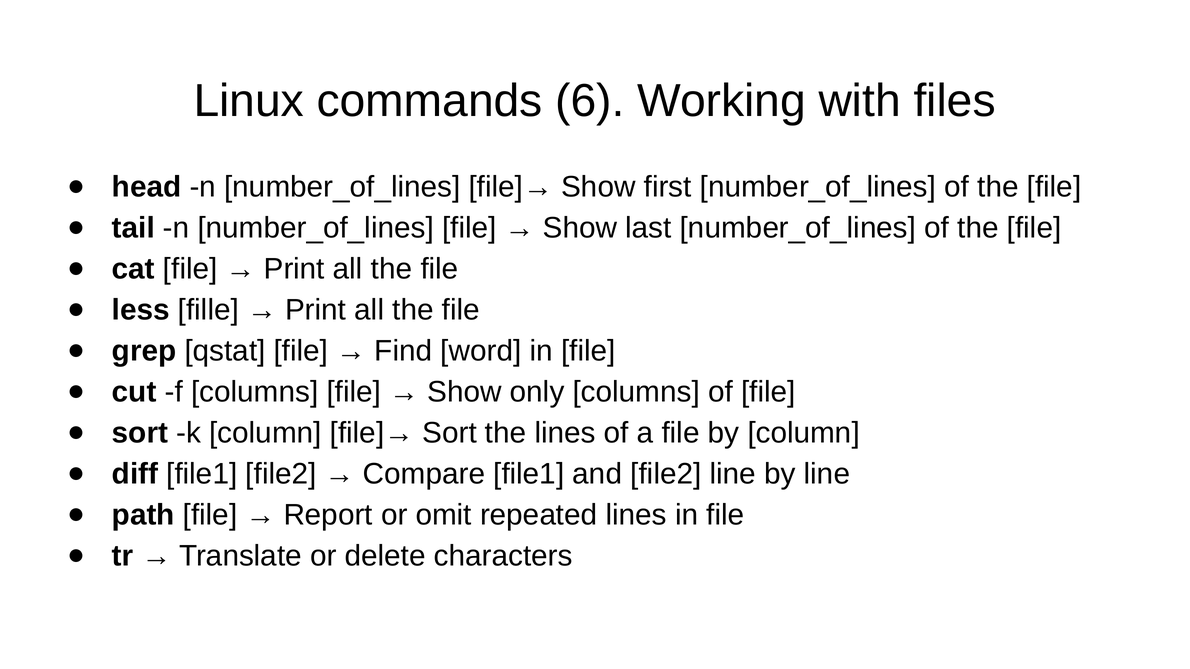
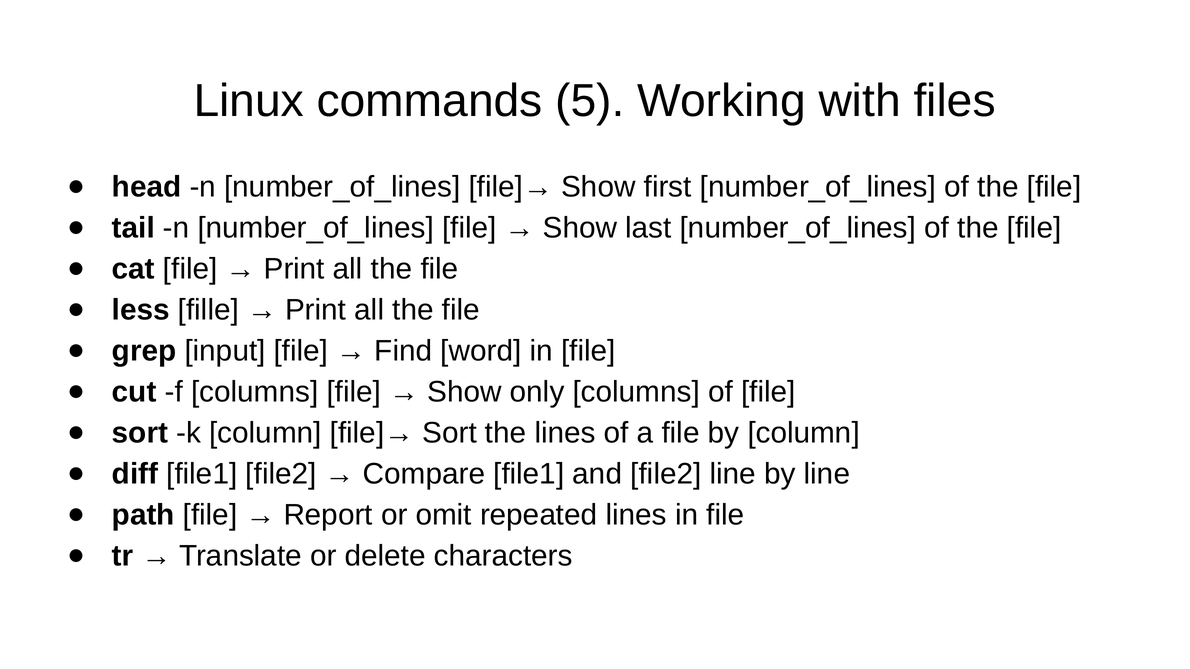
6: 6 -> 5
qstat: qstat -> input
